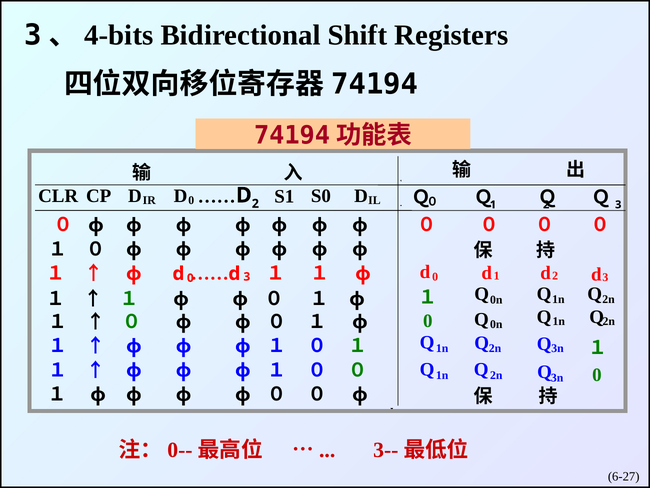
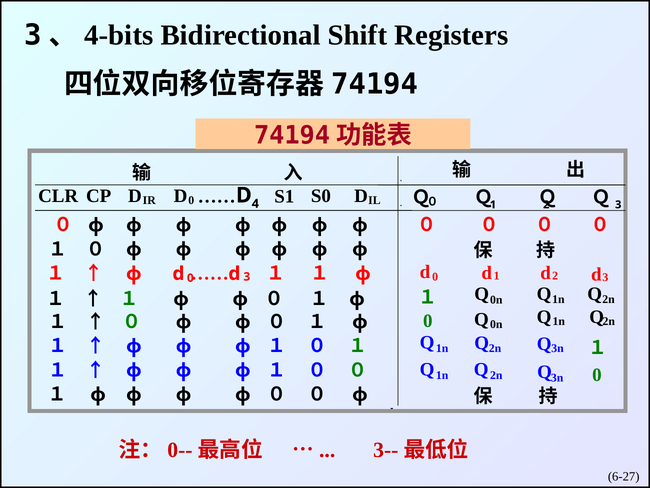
2 at (255, 203): 2 -> 4
